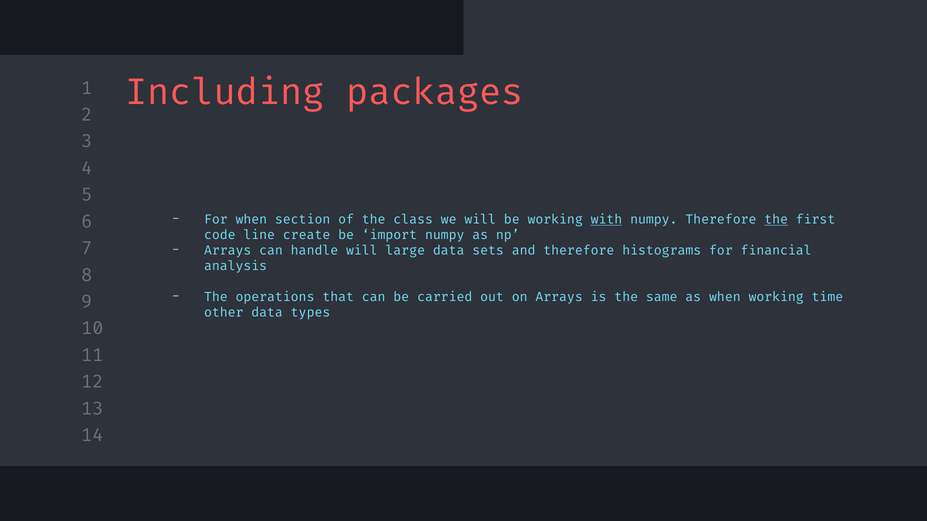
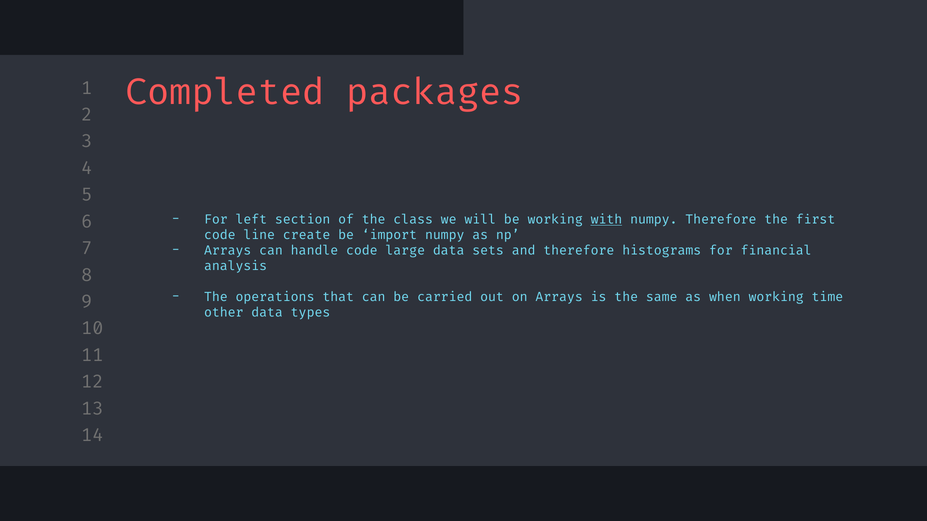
Including: Including -> Completed
For when: when -> left
the at (776, 220) underline: present -> none
handle will: will -> code
